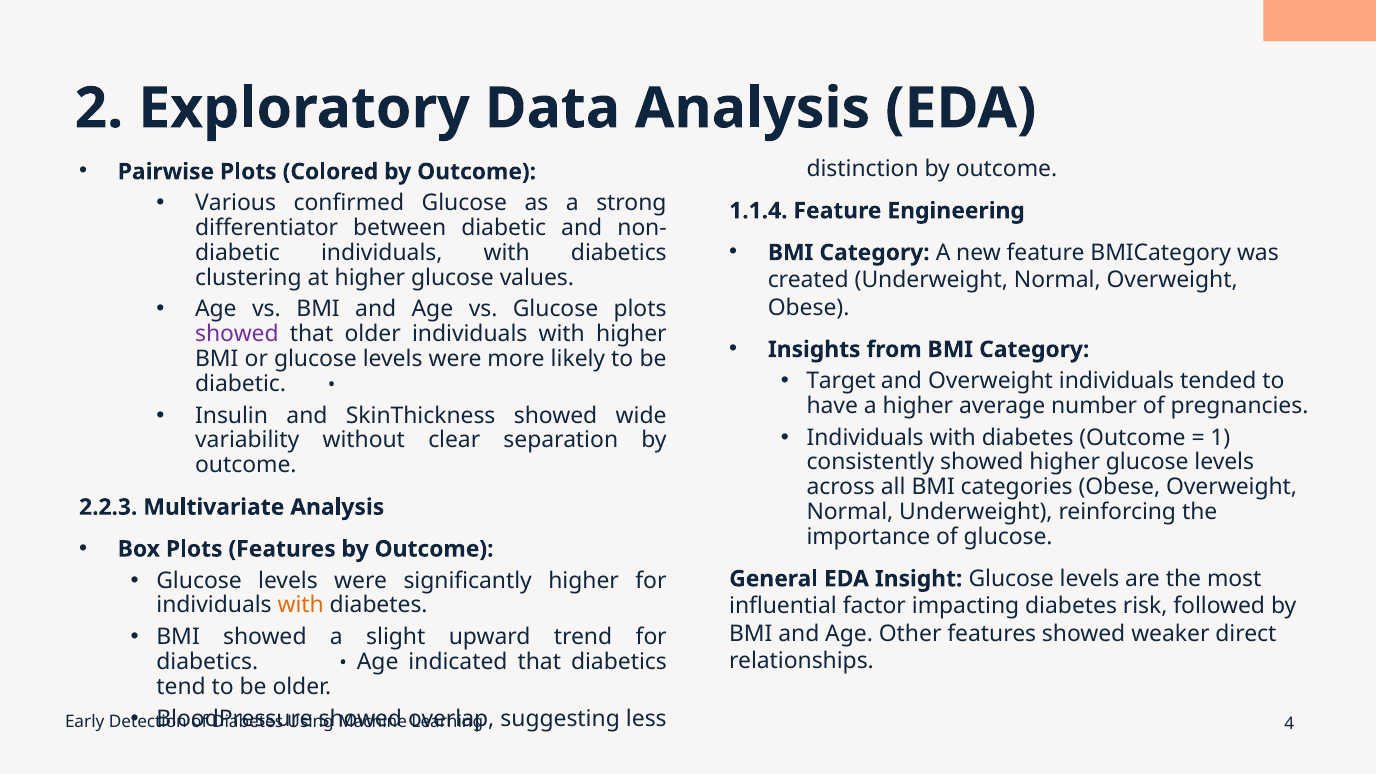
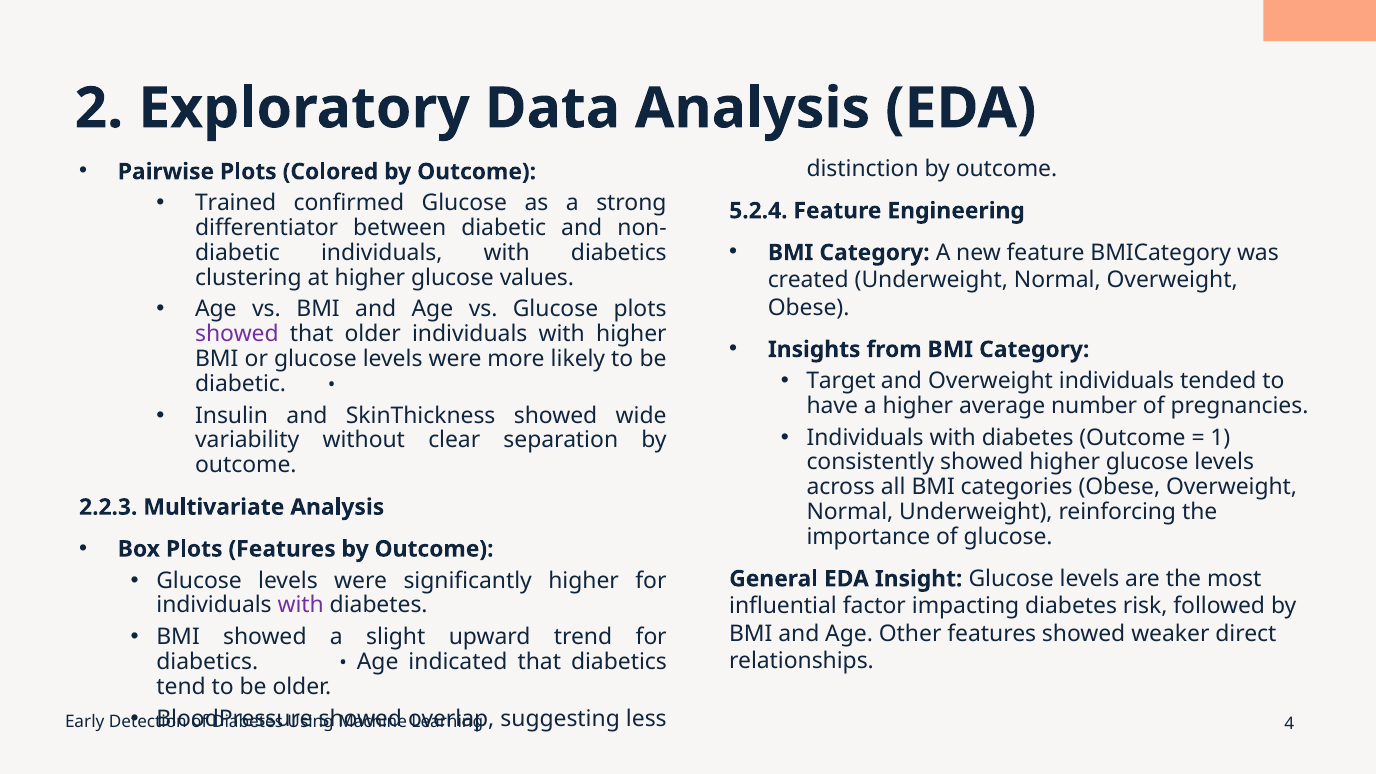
Various: Various -> Trained
1.1.4: 1.1.4 -> 5.2.4
with at (301, 605) colour: orange -> purple
